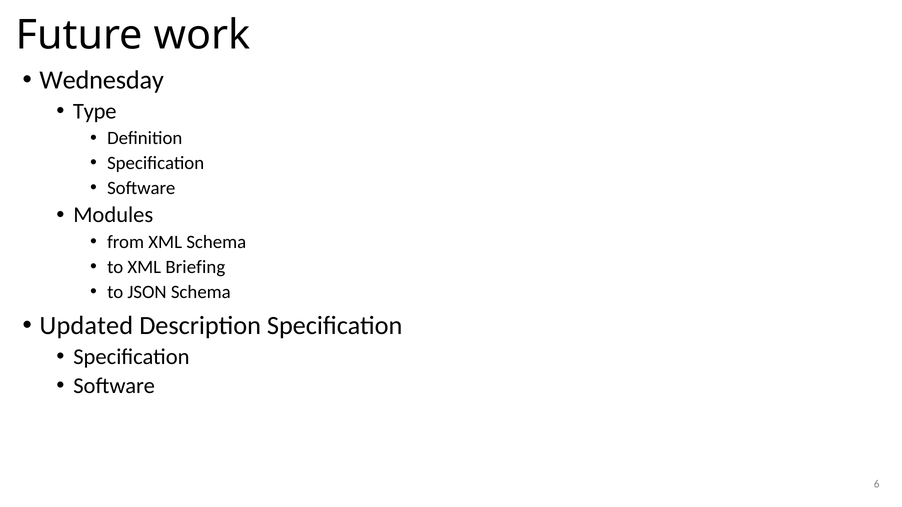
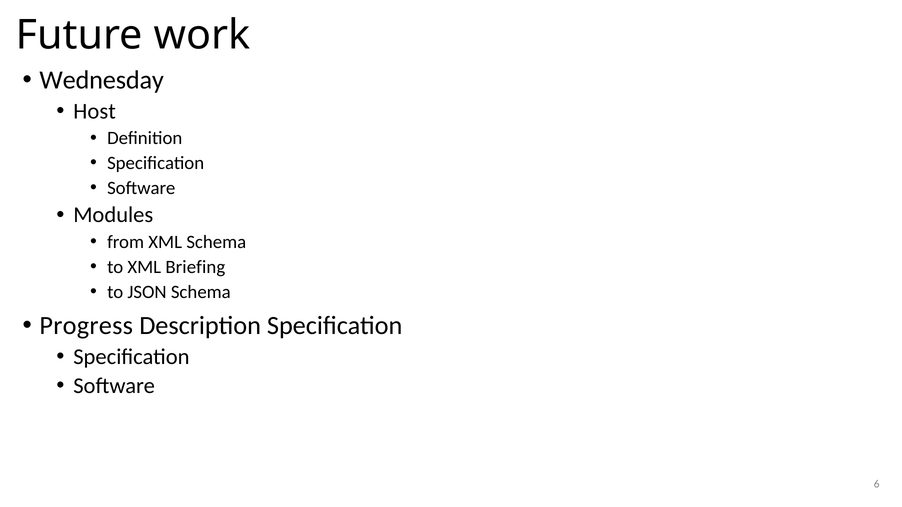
Type: Type -> Host
Updated: Updated -> Progress
